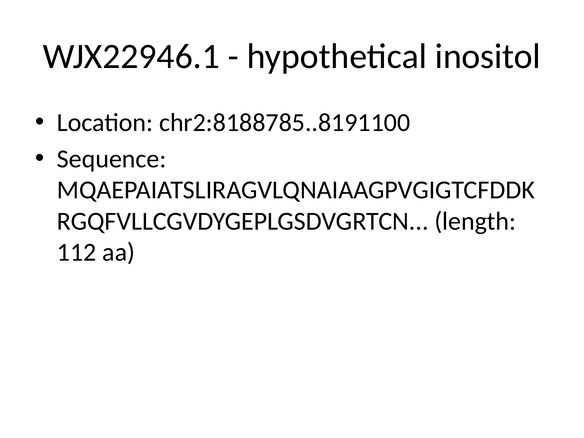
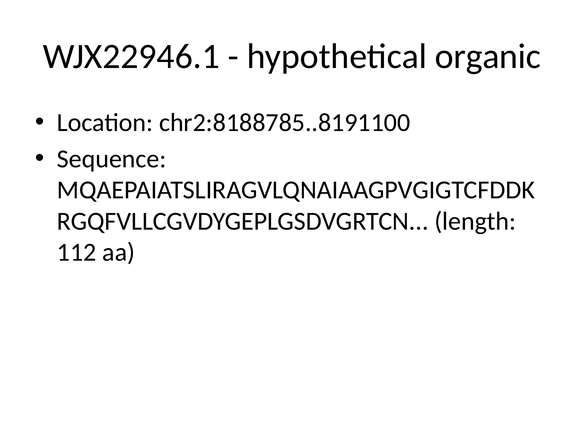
inositol: inositol -> organic
